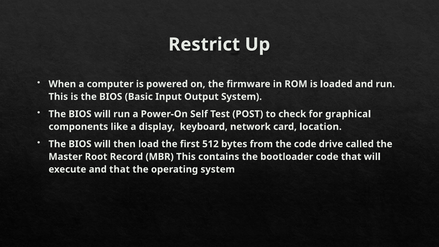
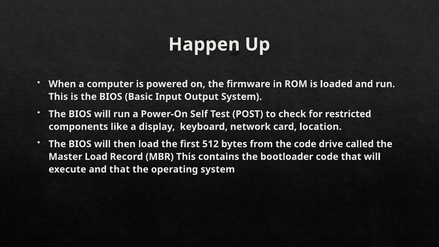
Restrict: Restrict -> Happen
graphical: graphical -> restricted
Master Root: Root -> Load
